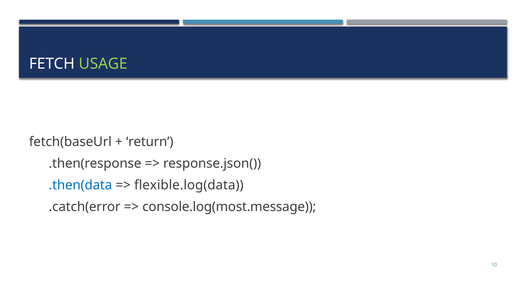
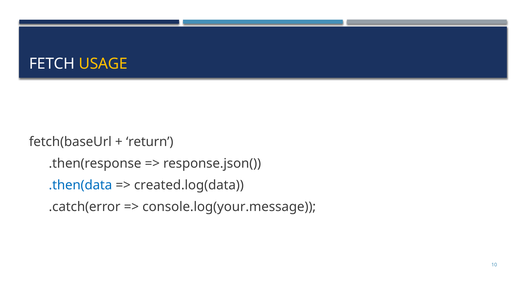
USAGE colour: light green -> yellow
flexible.log(data: flexible.log(data -> created.log(data
console.log(most.message: console.log(most.message -> console.log(your.message
